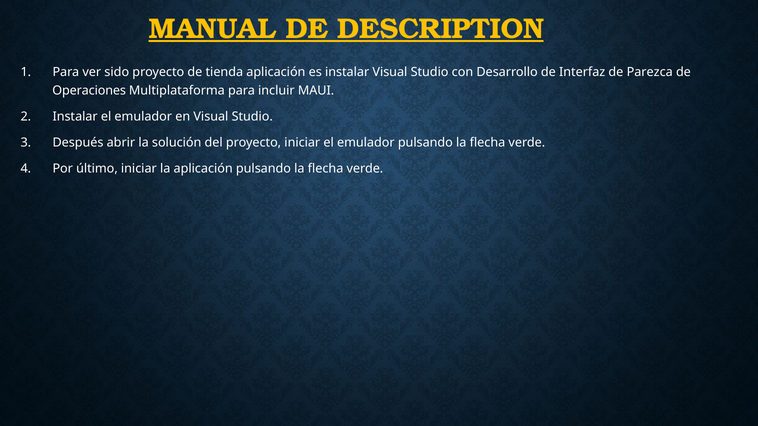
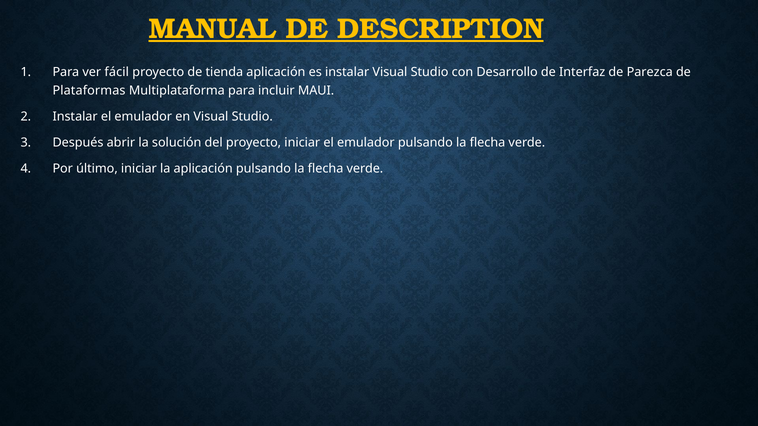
sido: sido -> fácil
Operaciones: Operaciones -> Plataformas
